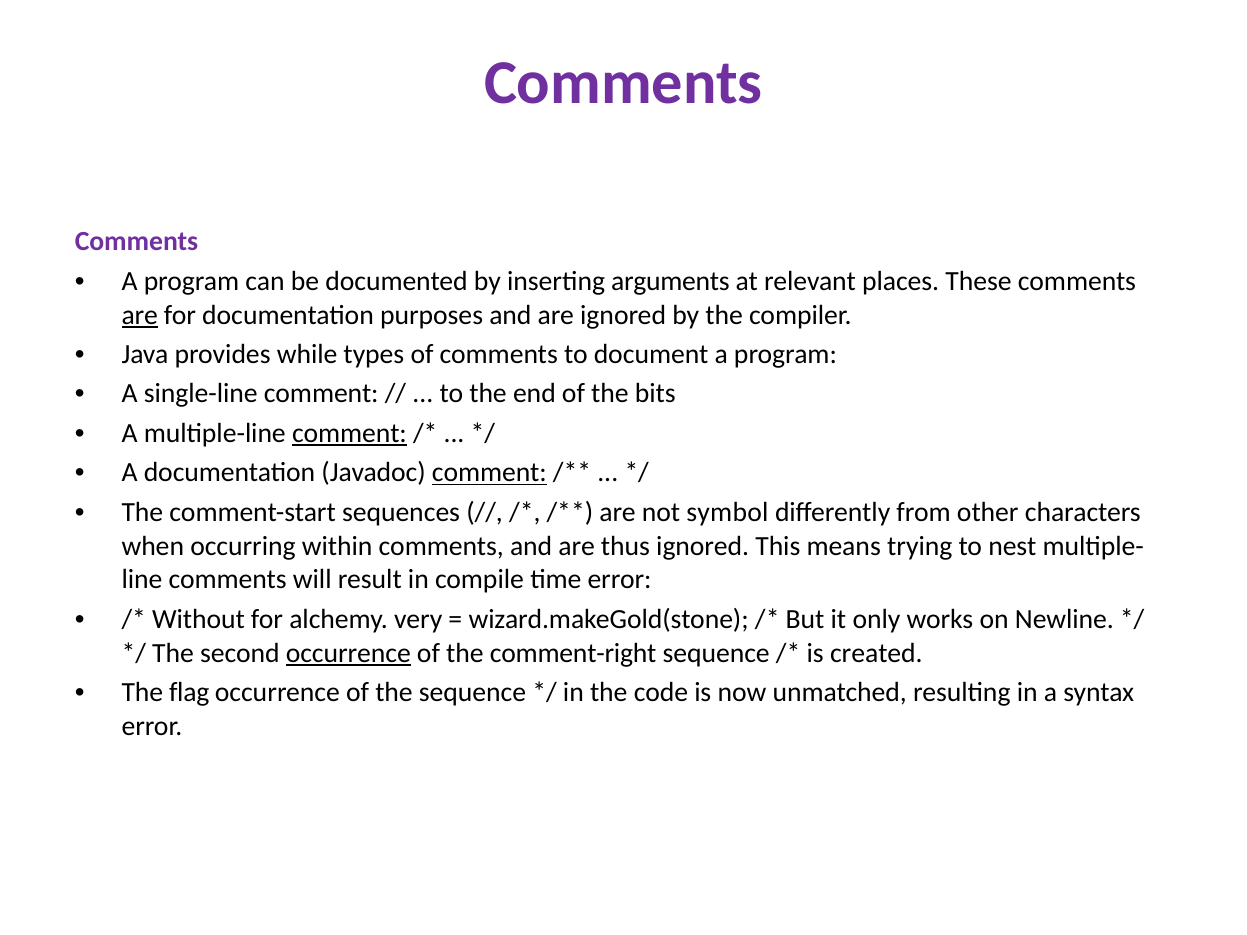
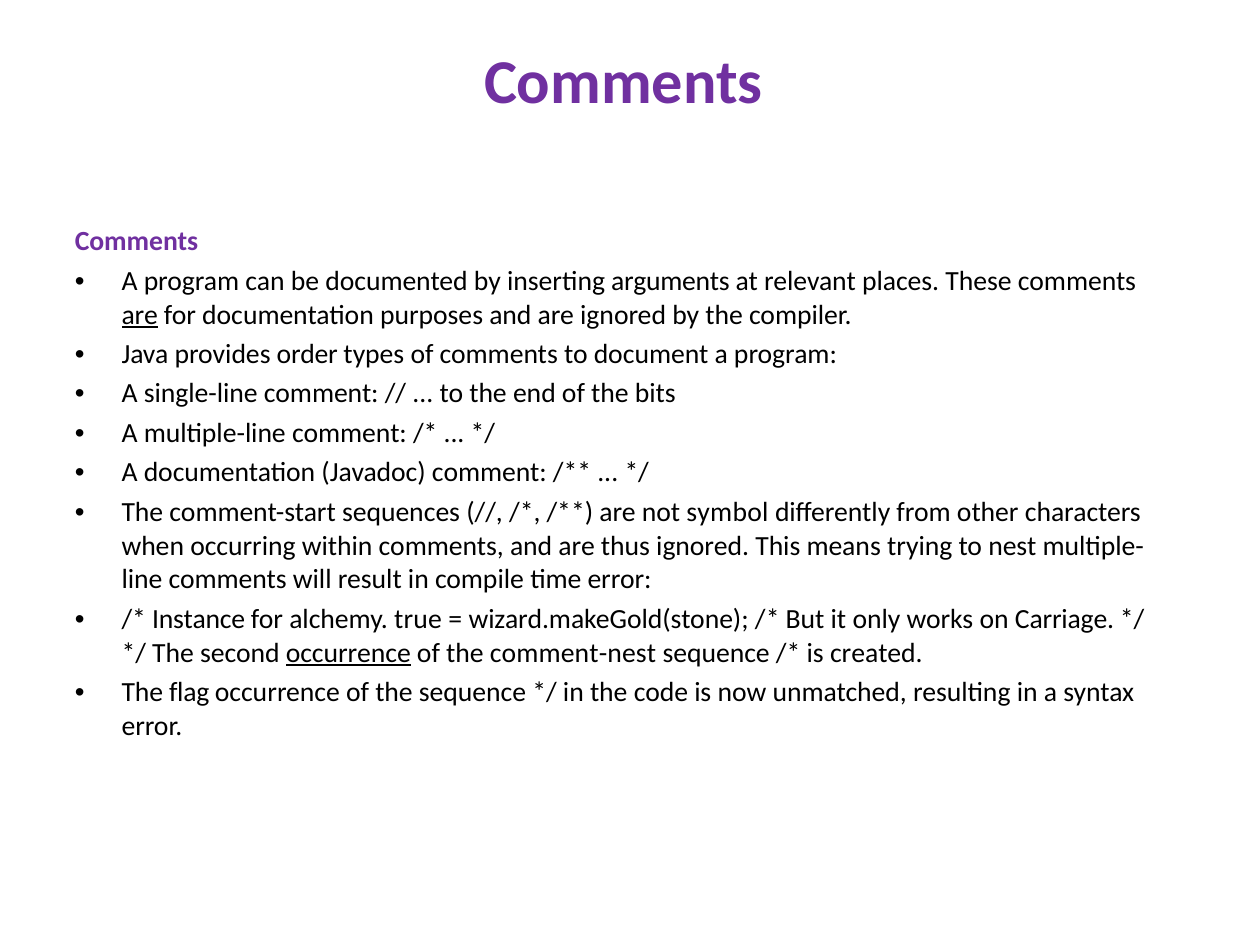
while: while -> order
comment at (349, 433) underline: present -> none
comment at (489, 473) underline: present -> none
Without: Without -> Instance
very: very -> true
Newline: Newline -> Carriage
comment-right: comment-right -> comment-nest
